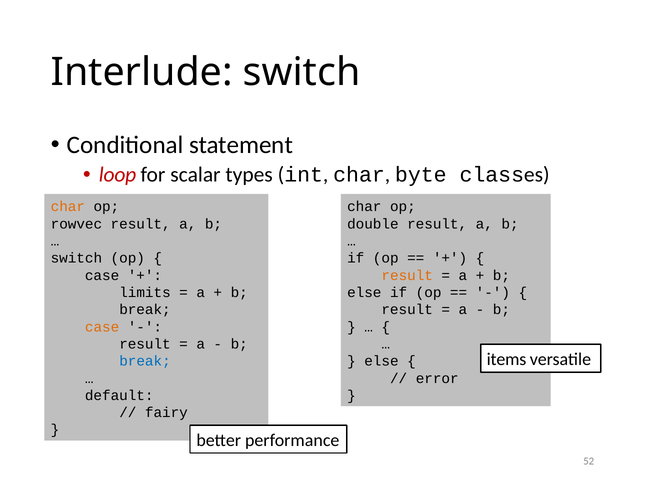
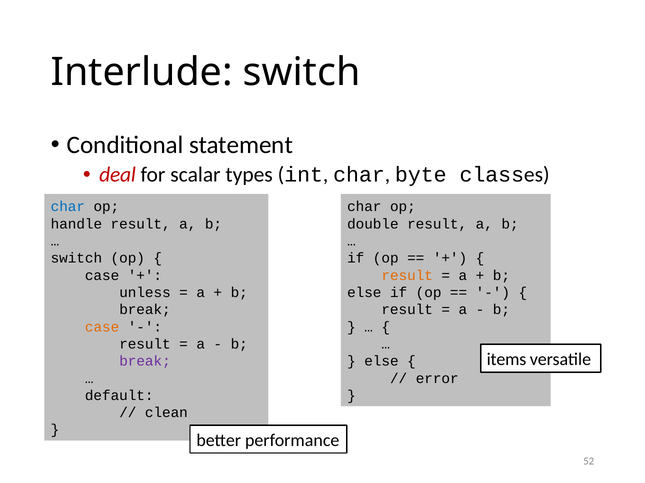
loop: loop -> deal
char at (68, 207) colour: orange -> blue
rowvec: rowvec -> handle
limits: limits -> unless
break at (145, 362) colour: blue -> purple
fairy: fairy -> clean
